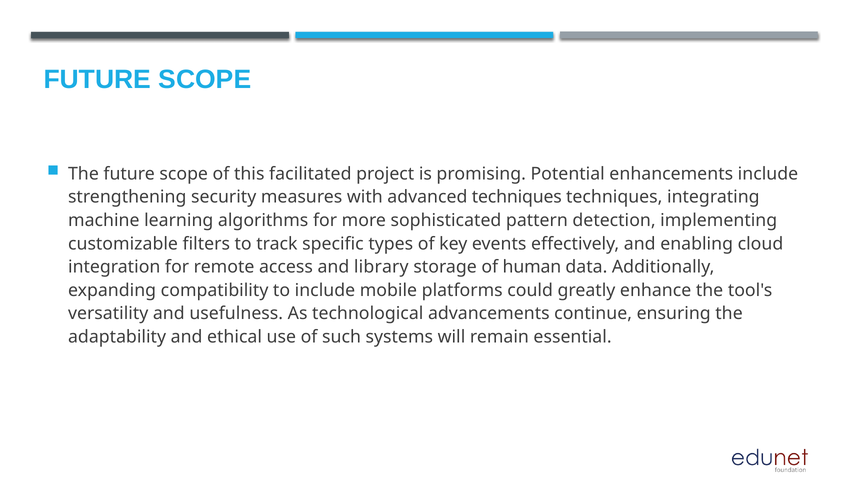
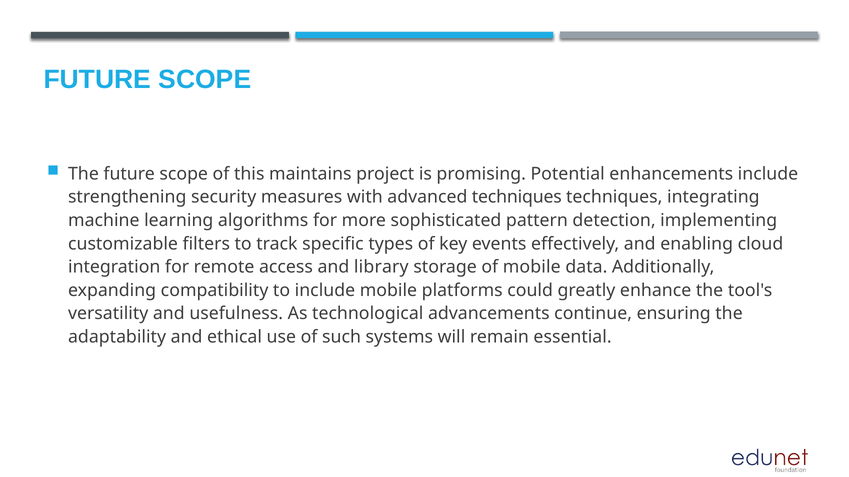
facilitated: facilitated -> maintains
of human: human -> mobile
